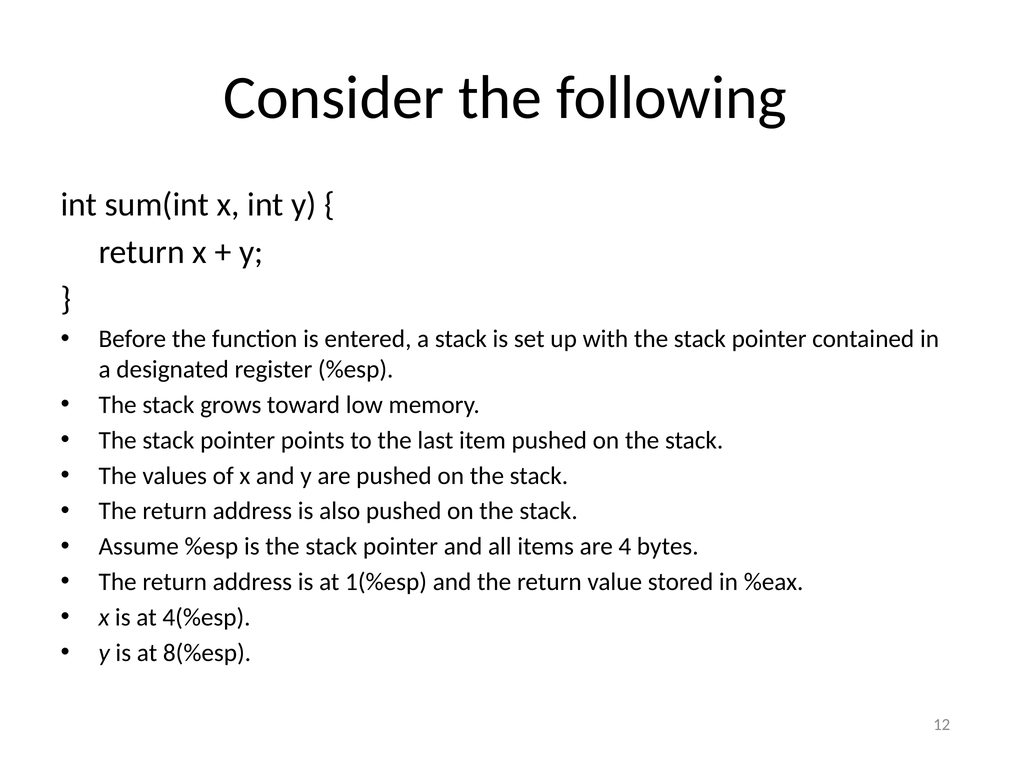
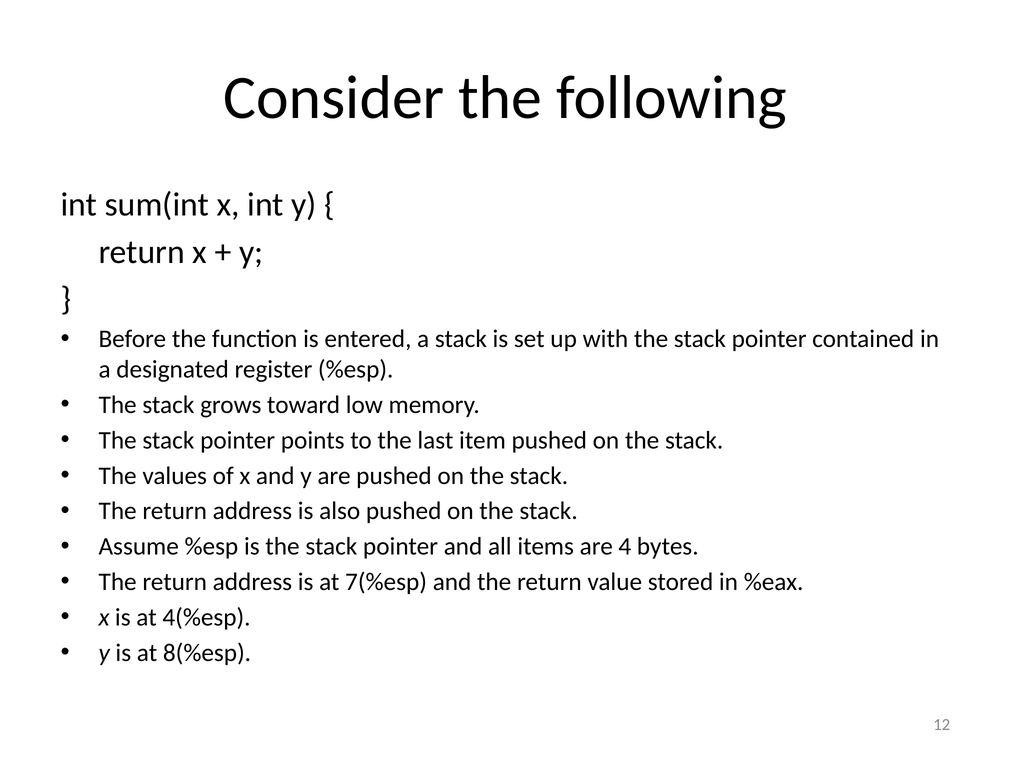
1(%esp: 1(%esp -> 7(%esp
